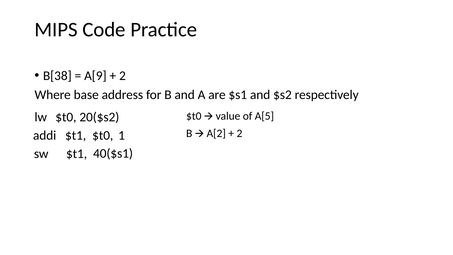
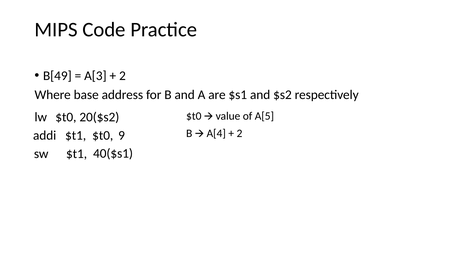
B[38: B[38 -> B[49
A[9: A[9 -> A[3
A[2: A[2 -> A[4
1: 1 -> 9
